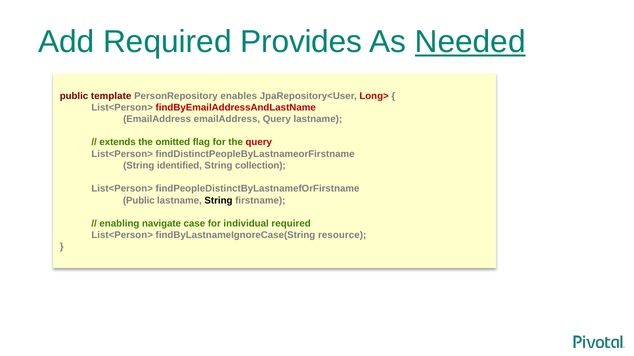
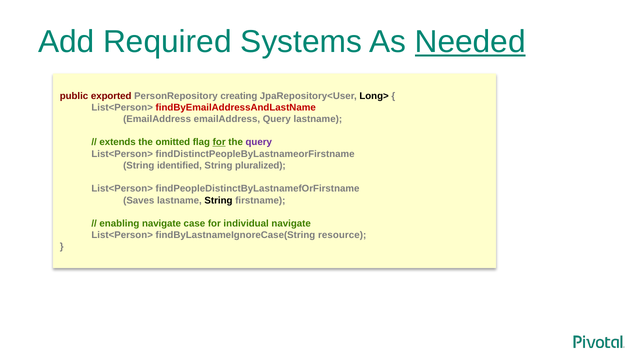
Provides: Provides -> Systems
template: template -> exported
enables: enables -> creating
Long> colour: red -> black
for at (219, 143) underline: none -> present
query at (259, 143) colour: red -> purple
collection: collection -> pluralized
Public at (139, 201): Public -> Saves
individual required: required -> navigate
